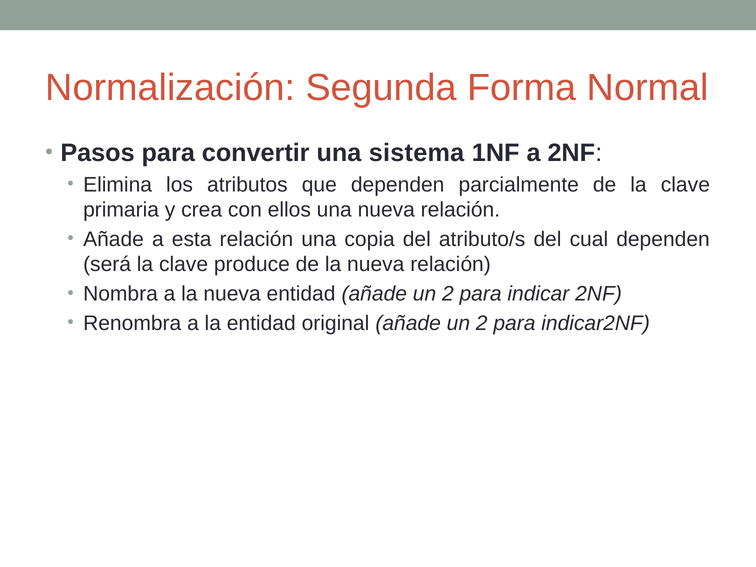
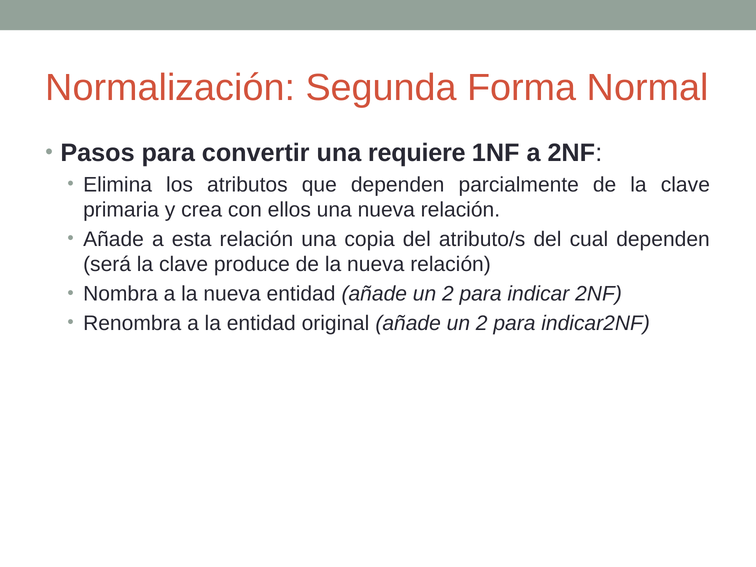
sistema: sistema -> requiere
